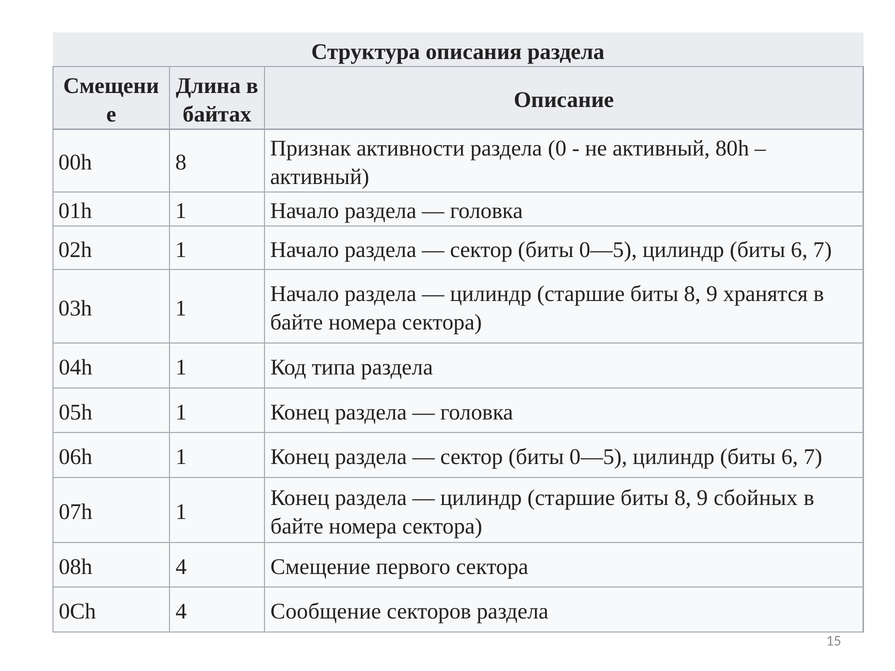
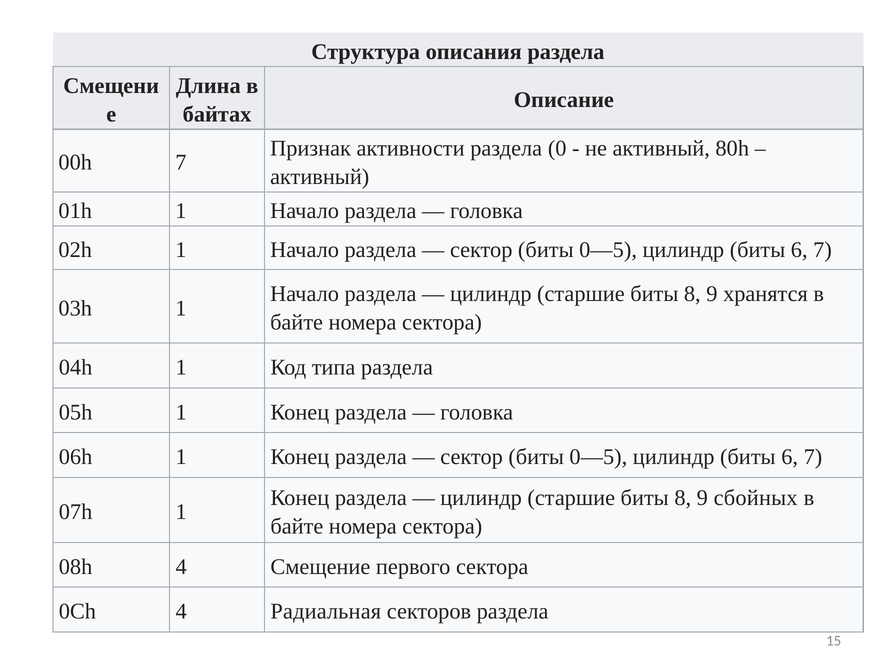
00h 8: 8 -> 7
Сообщение: Сообщение -> Радиальная
